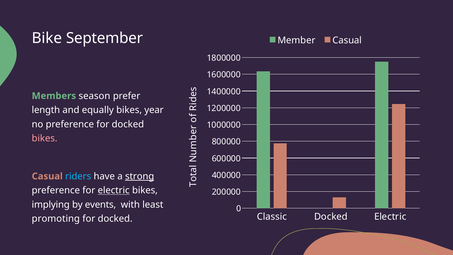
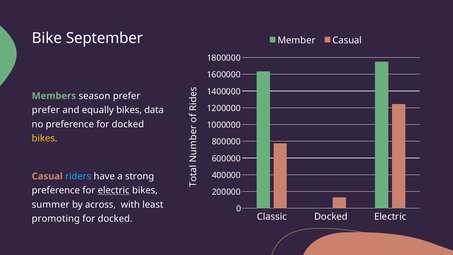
length at (46, 110): length -> prefer
year: year -> data
bikes at (45, 138) colour: pink -> yellow
strong underline: present -> none
implying: implying -> summer
events: events -> across
